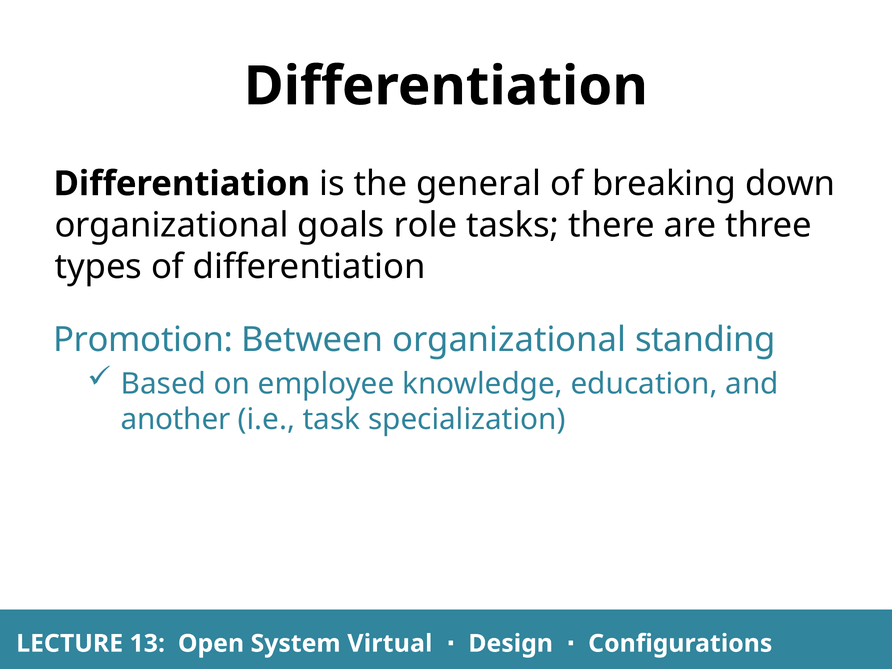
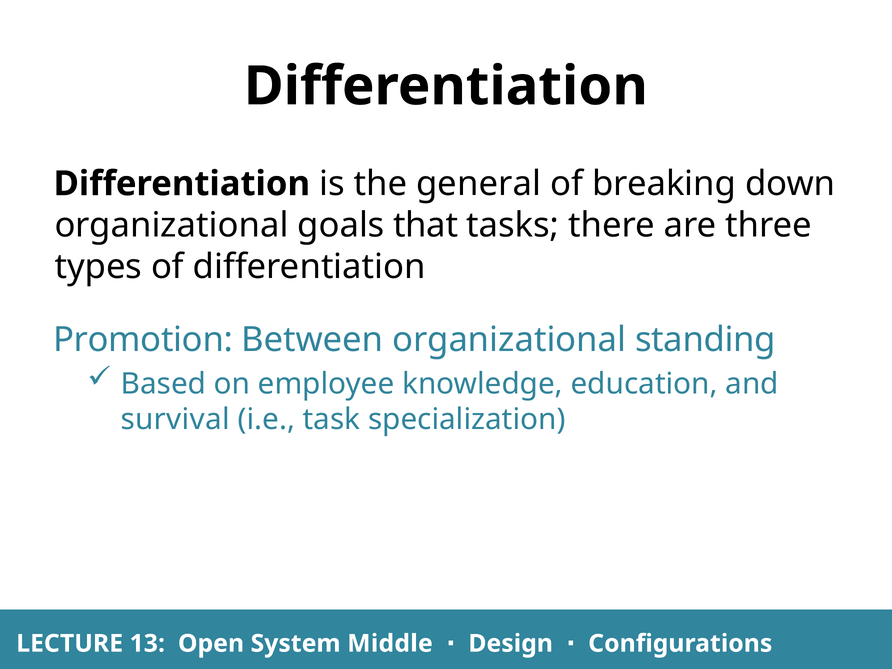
role: role -> that
another: another -> survival
Virtual: Virtual -> Middle
